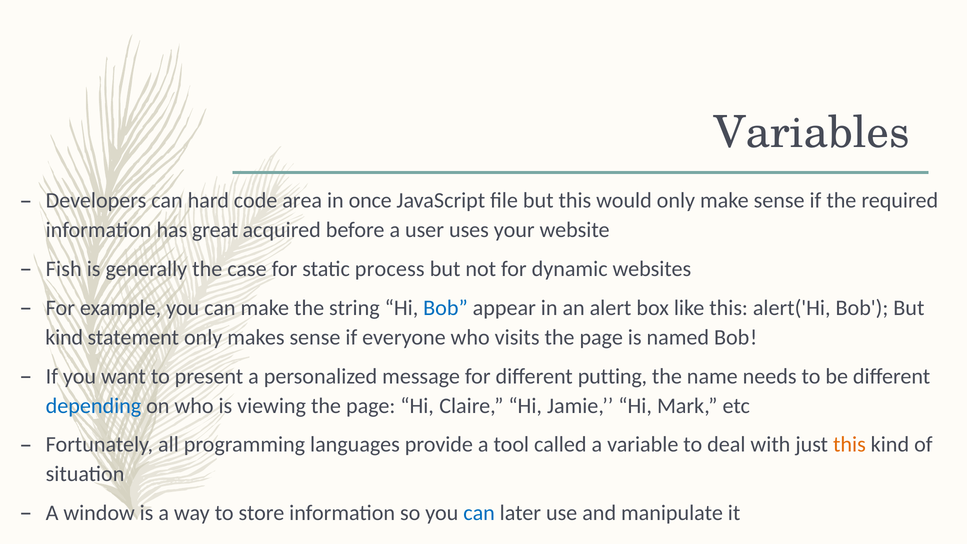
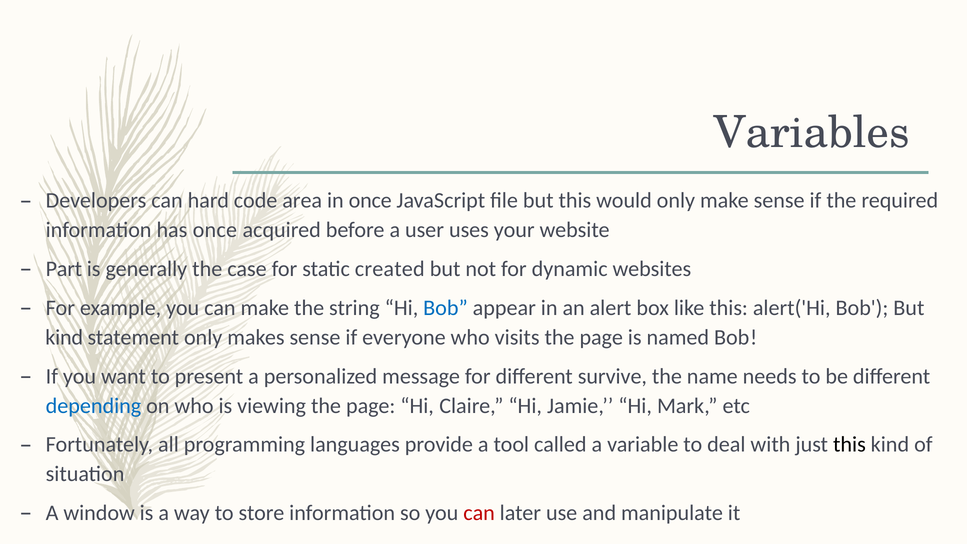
has great: great -> once
Fish: Fish -> Part
process: process -> created
putting: putting -> survive
this at (849, 445) colour: orange -> black
can at (479, 513) colour: blue -> red
